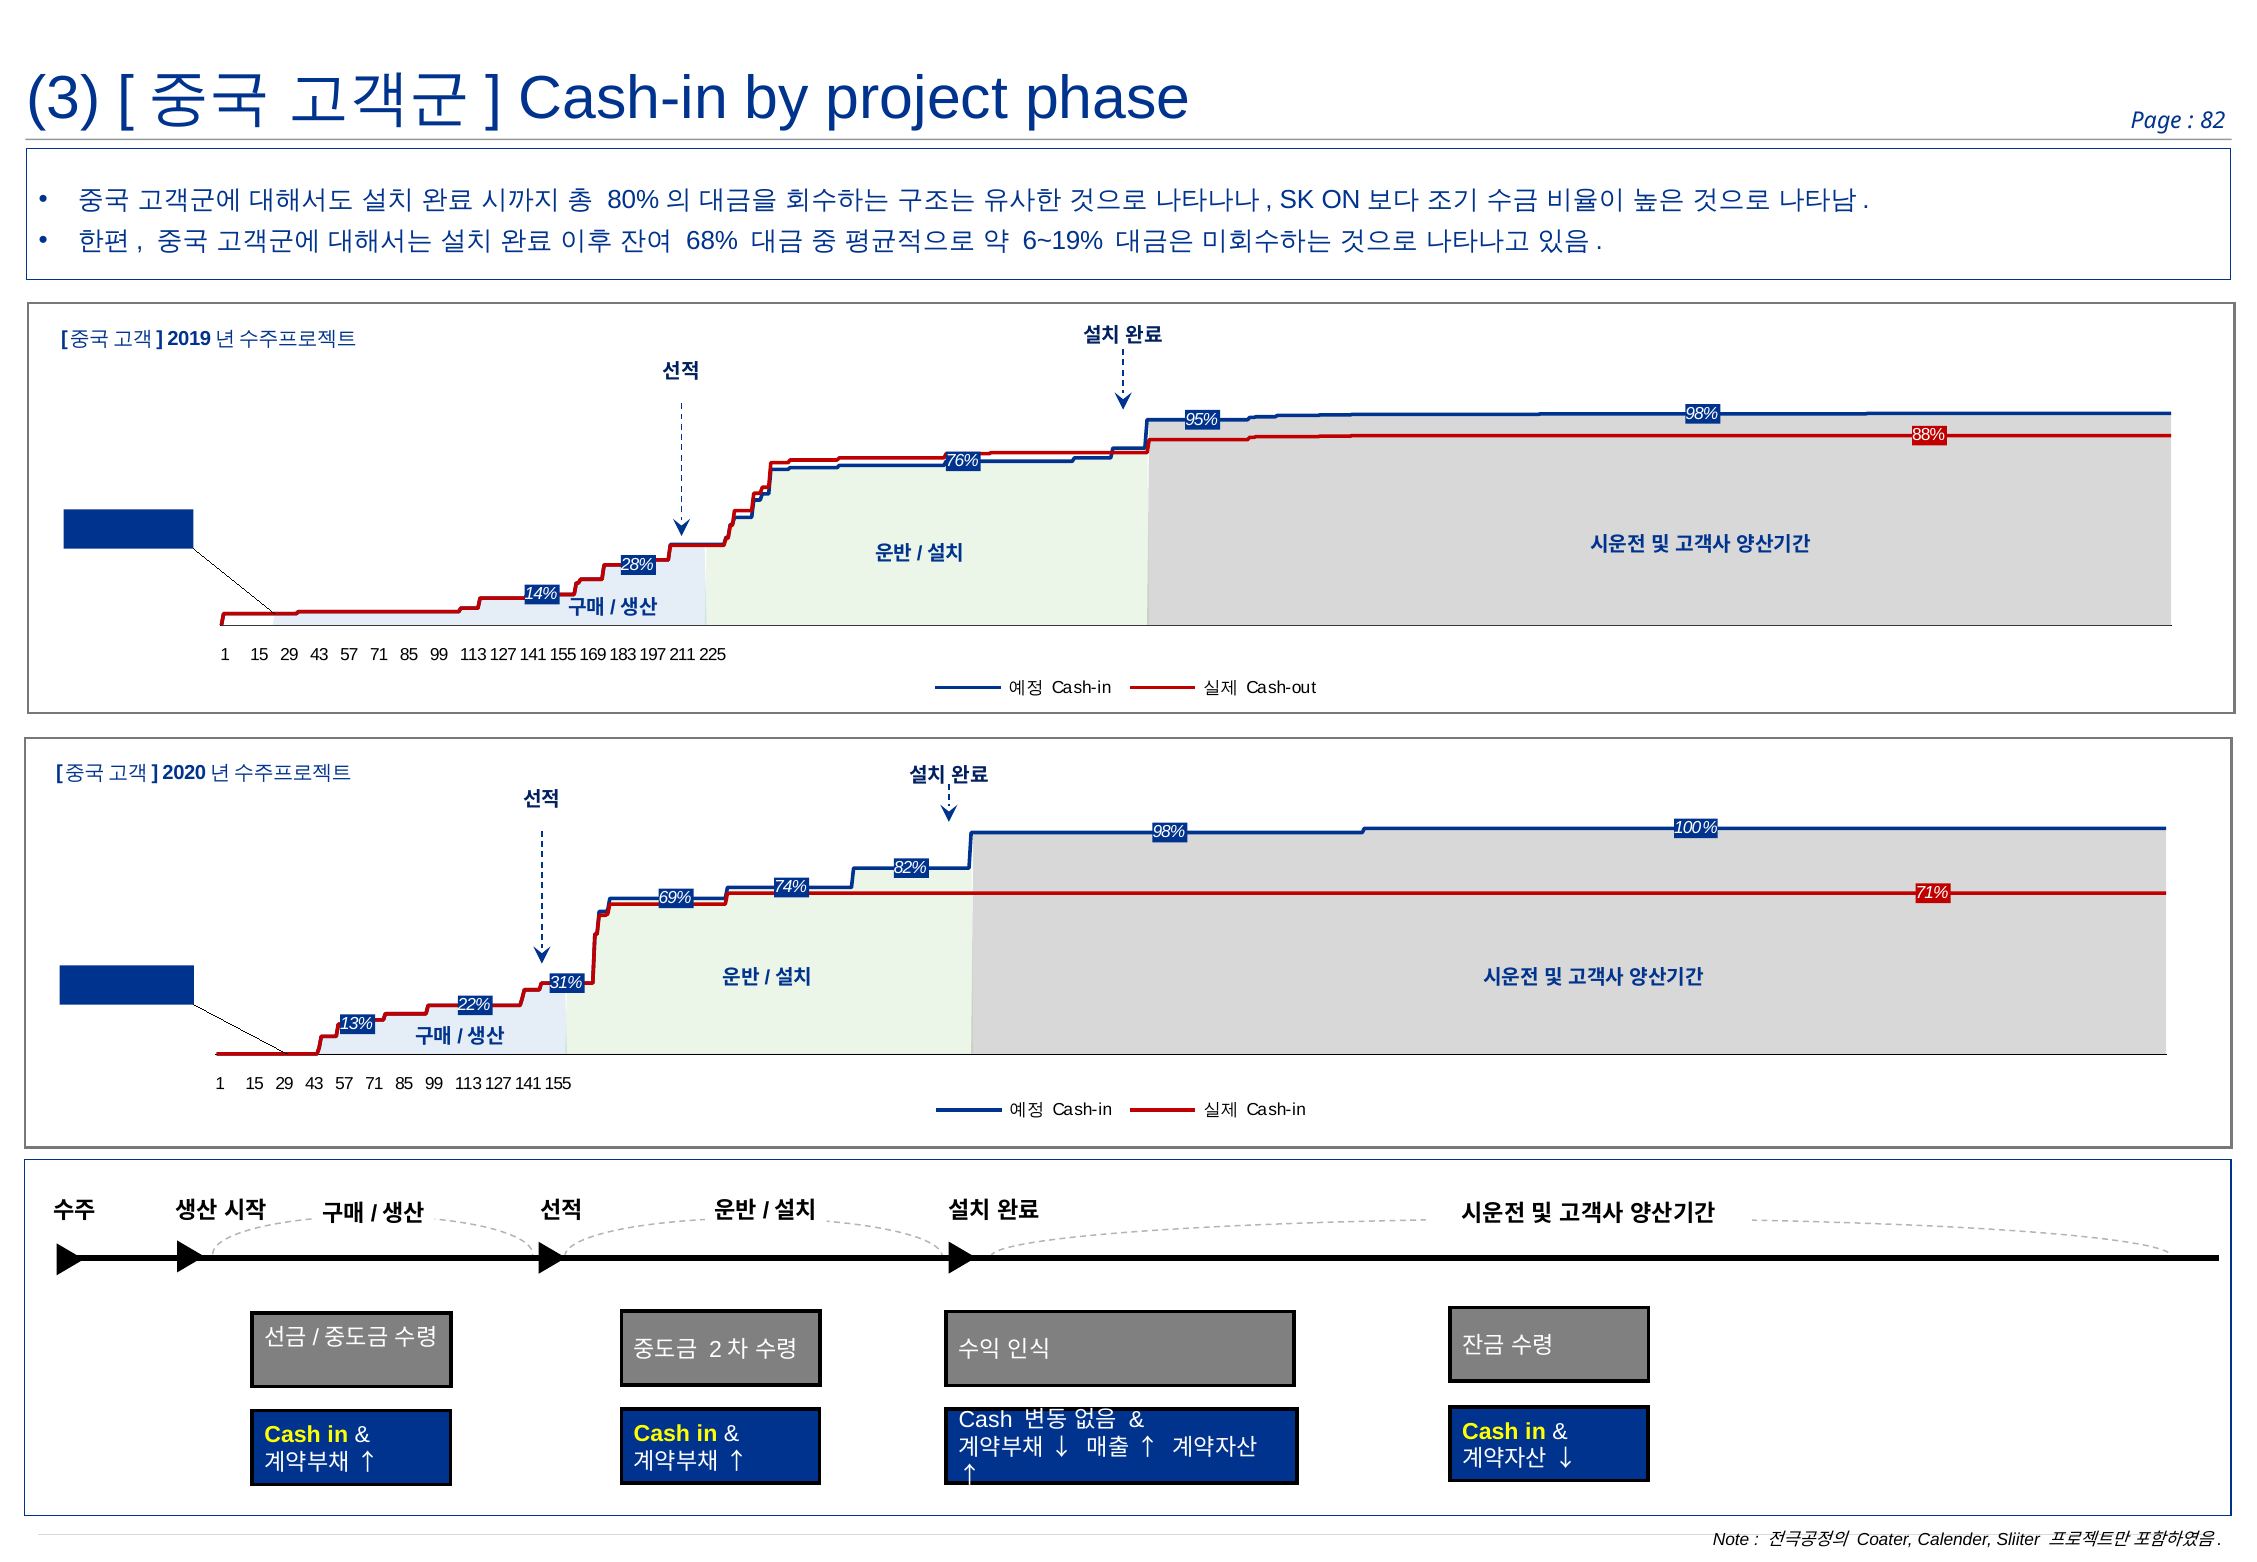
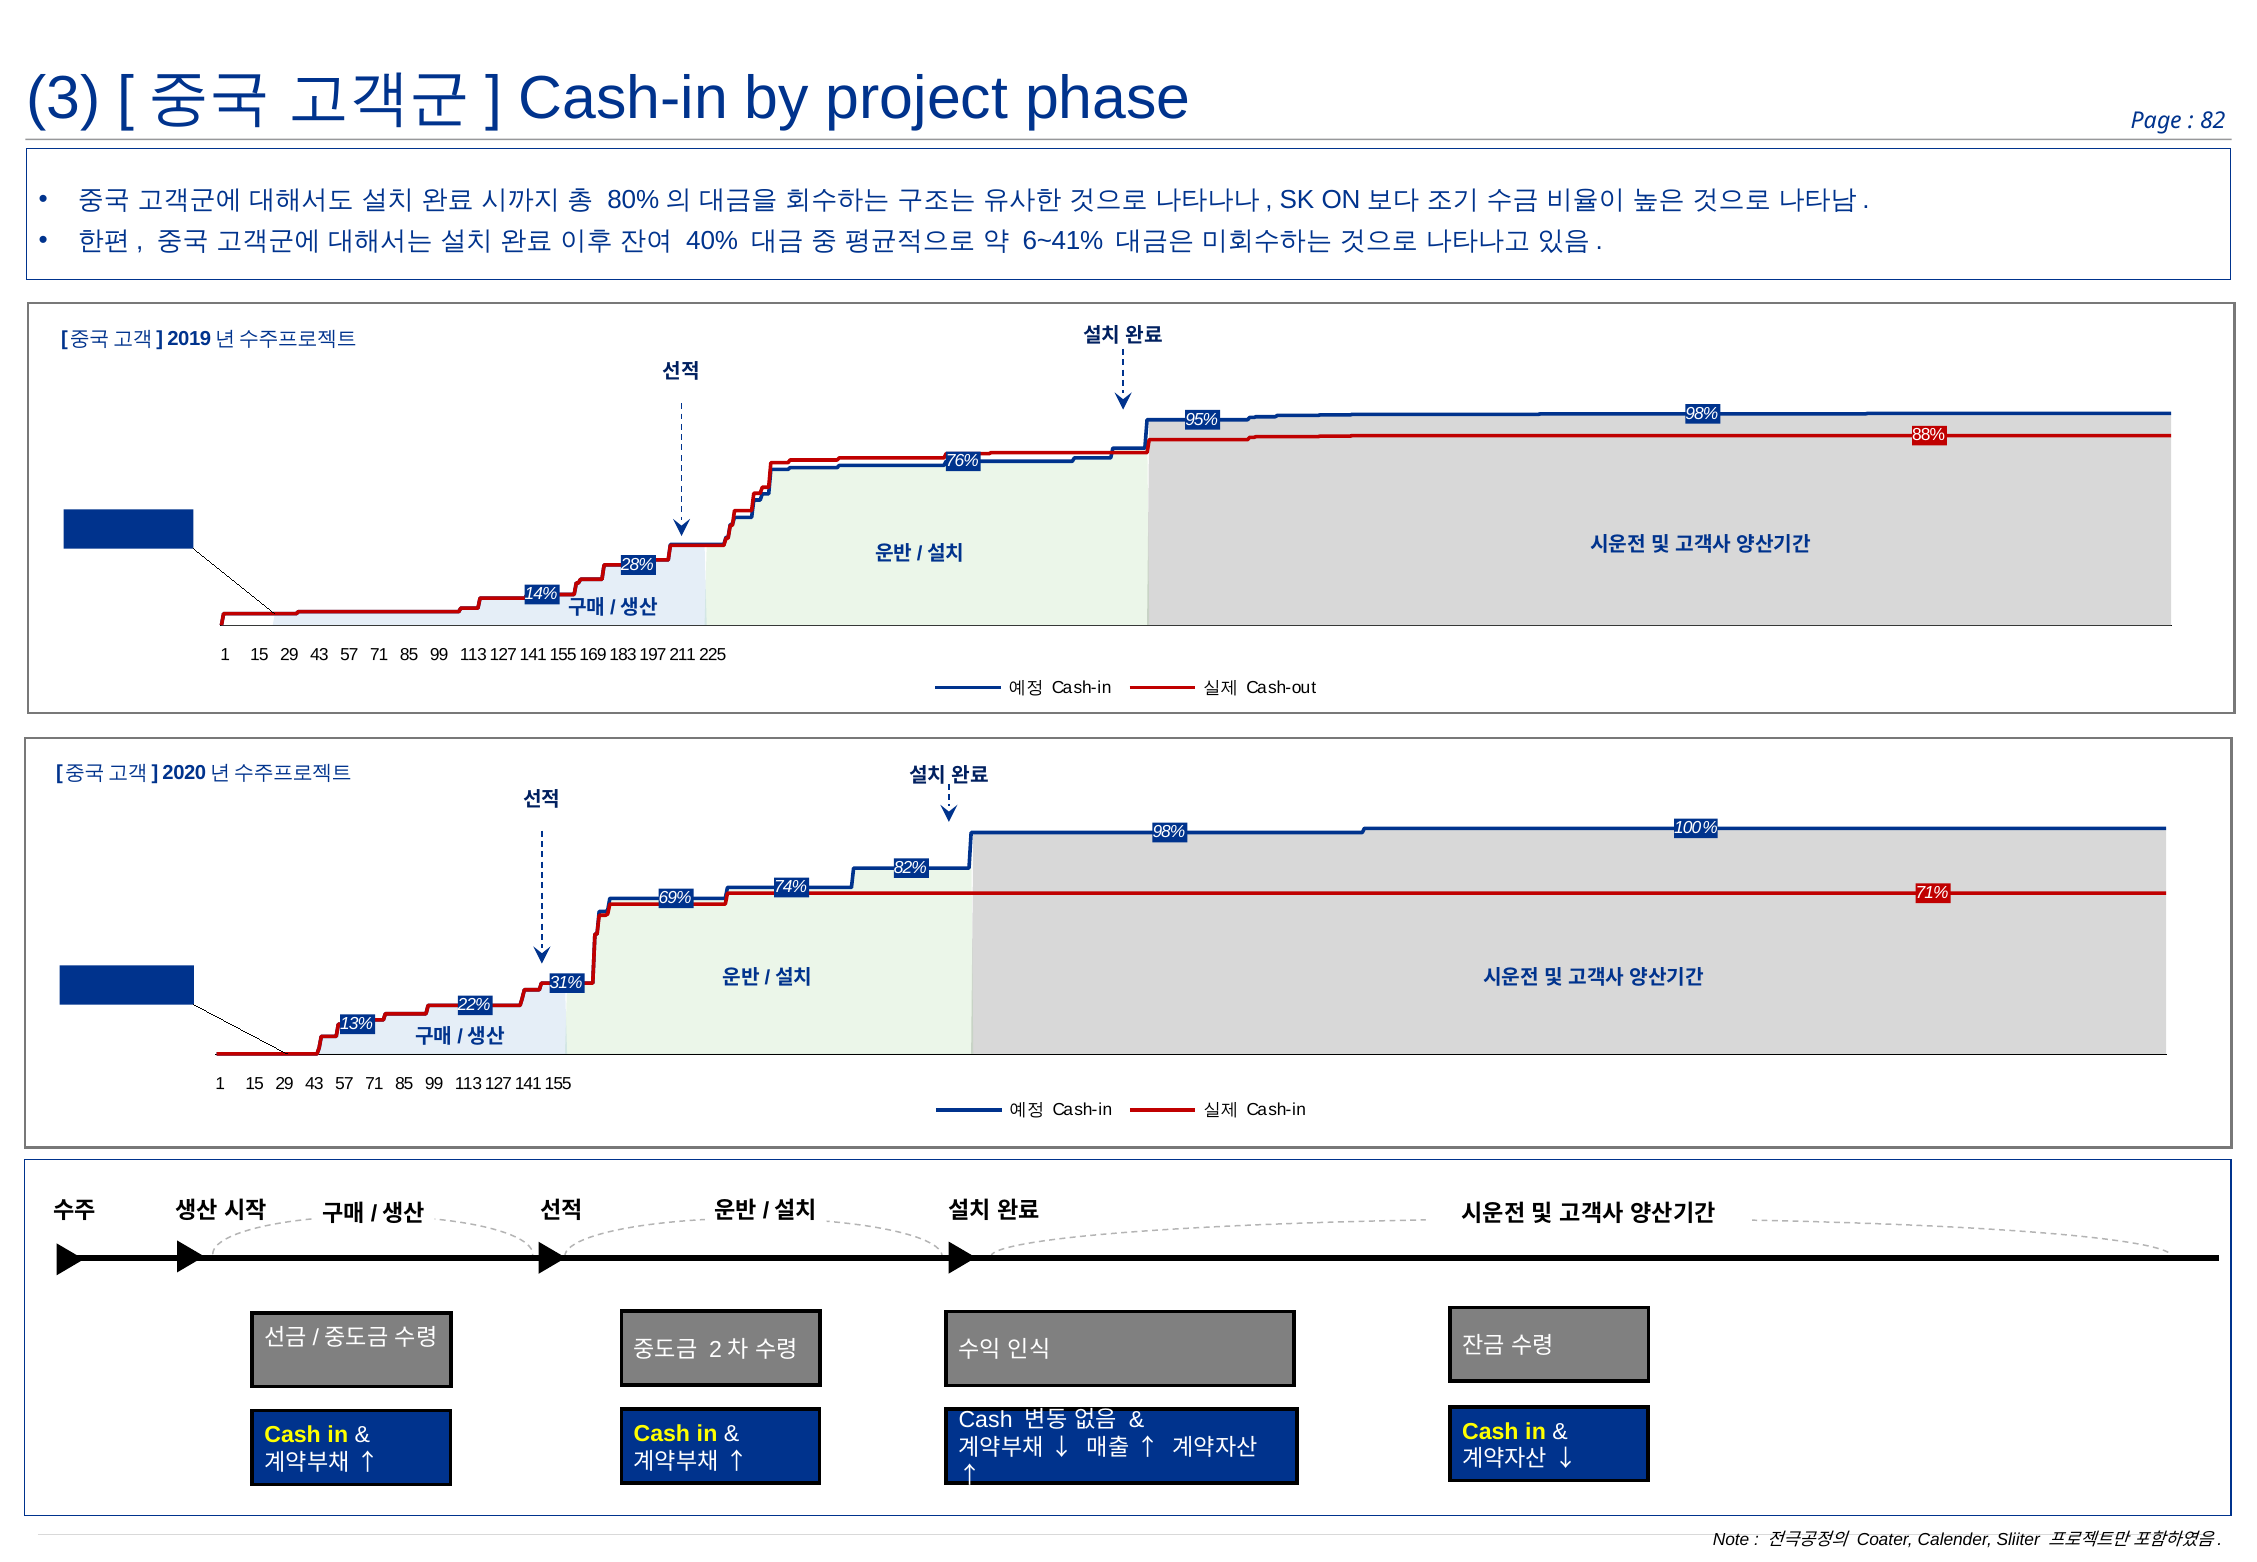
68%: 68% -> 40%
6~19%: 6~19% -> 6~41%
